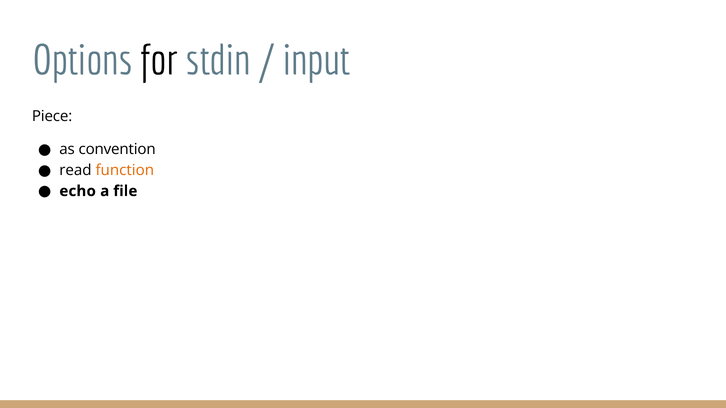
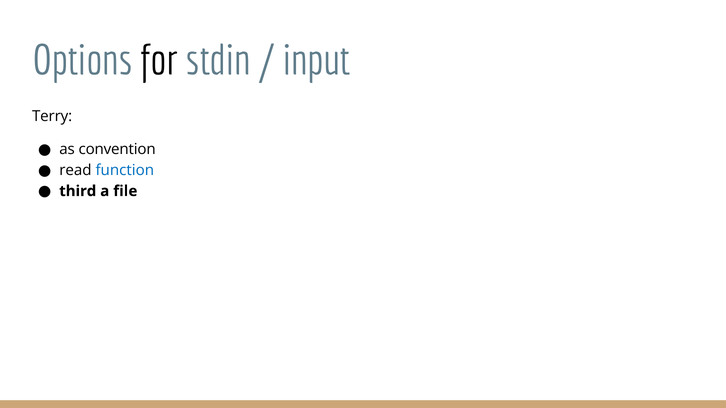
Piece: Piece -> Terry
function colour: orange -> blue
echo: echo -> third
